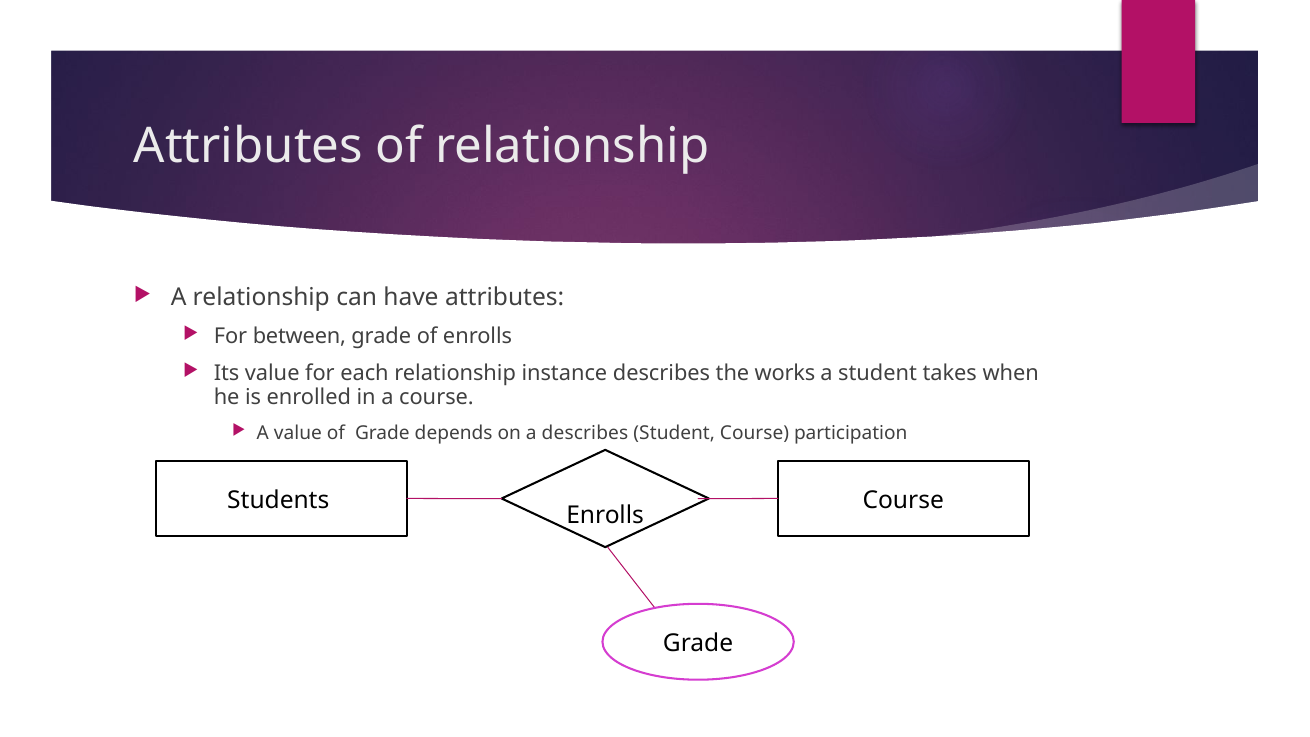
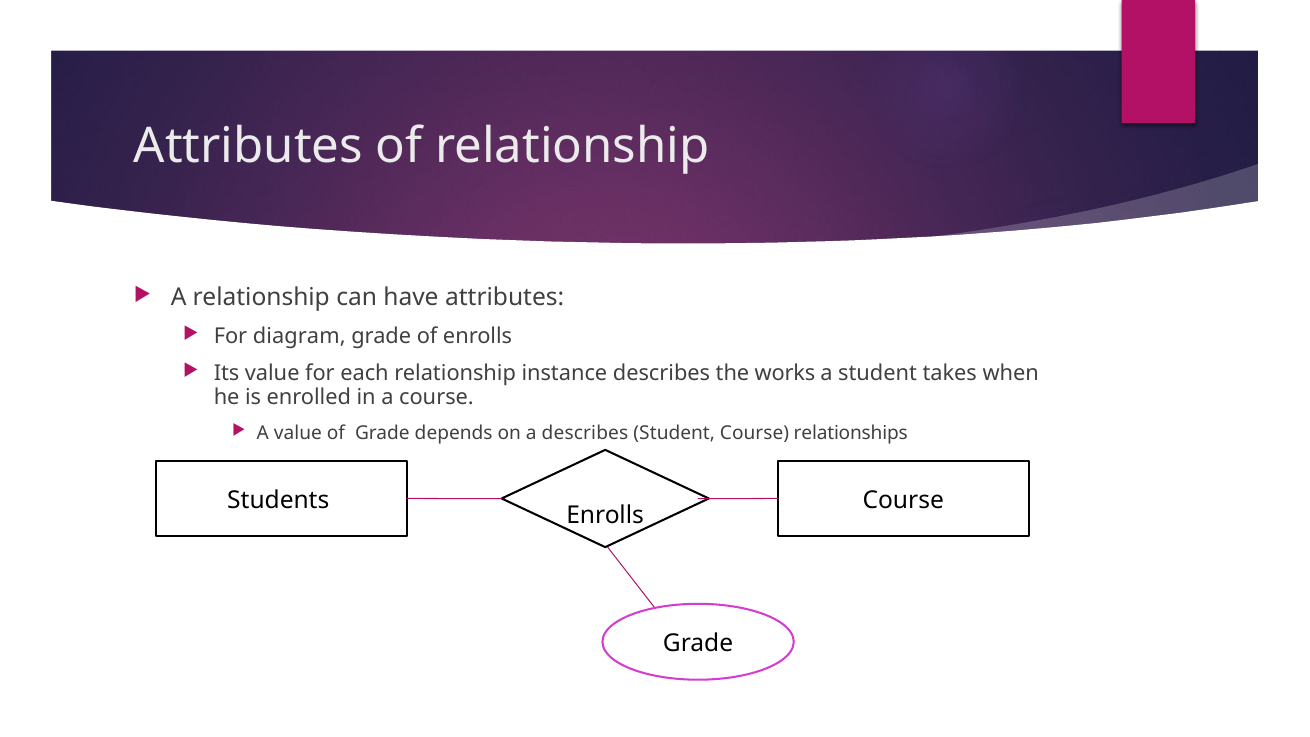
between: between -> diagram
participation: participation -> relationships
